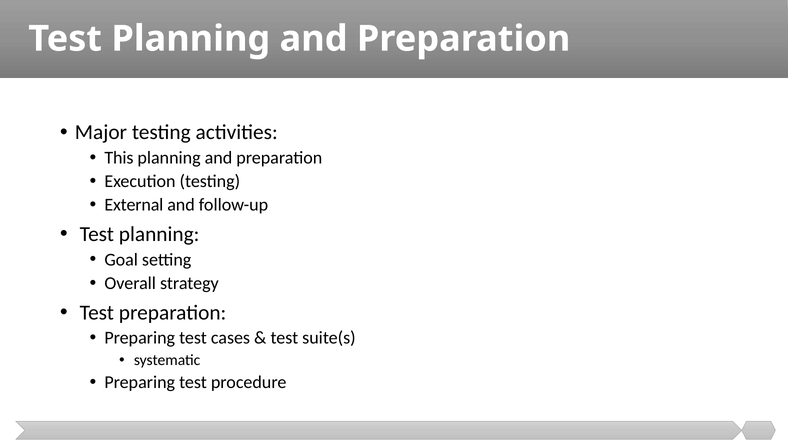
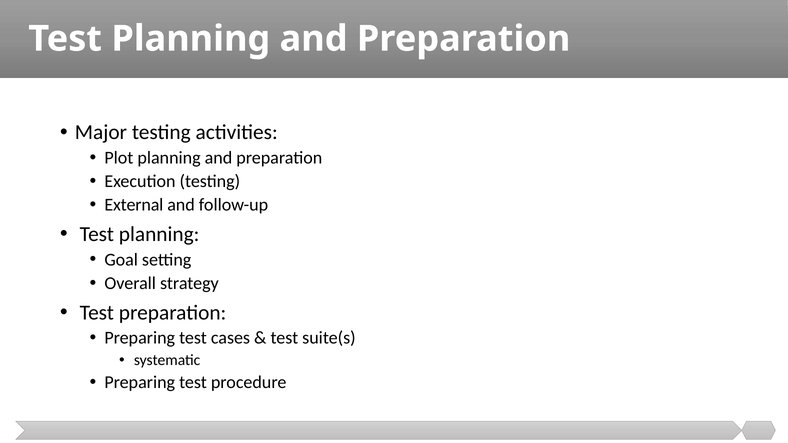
This: This -> Plot
